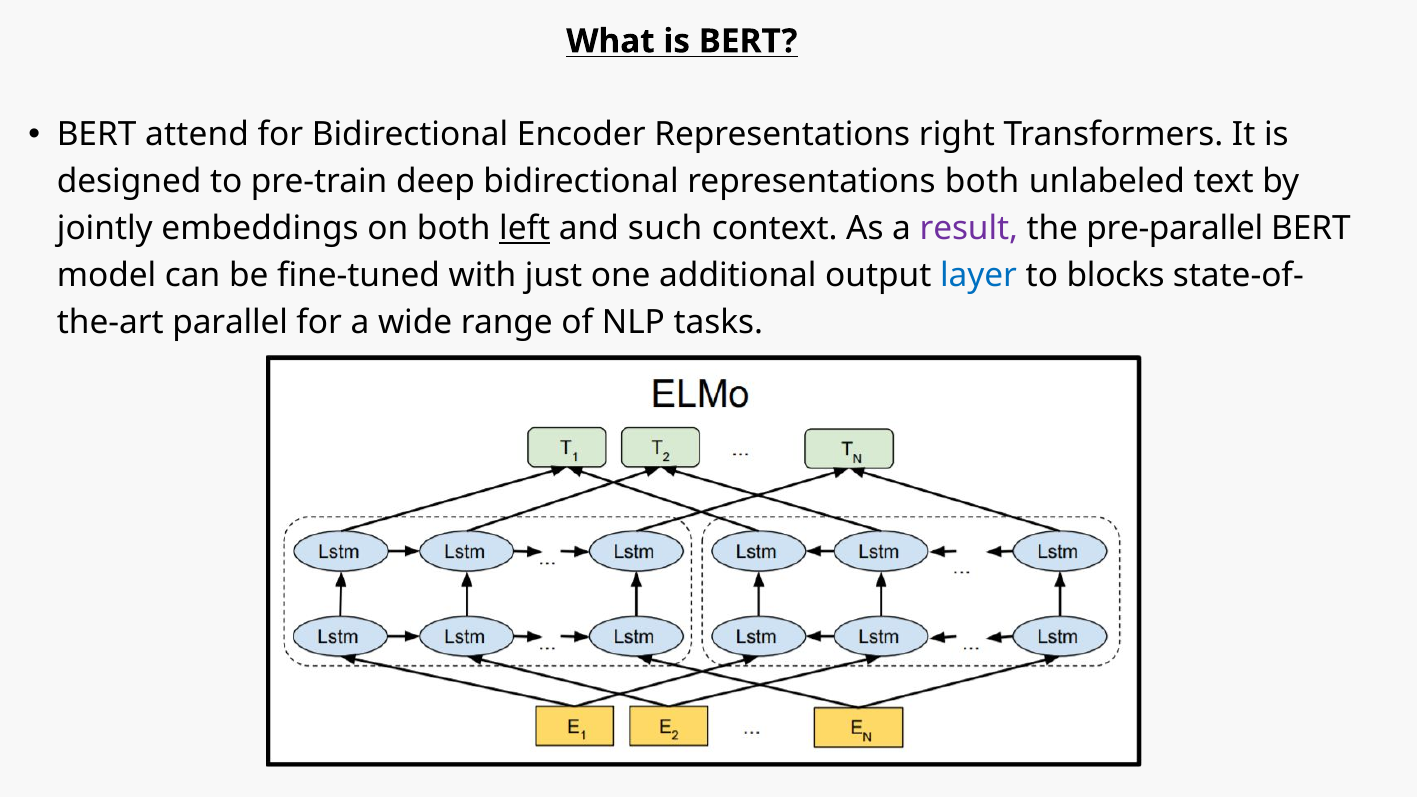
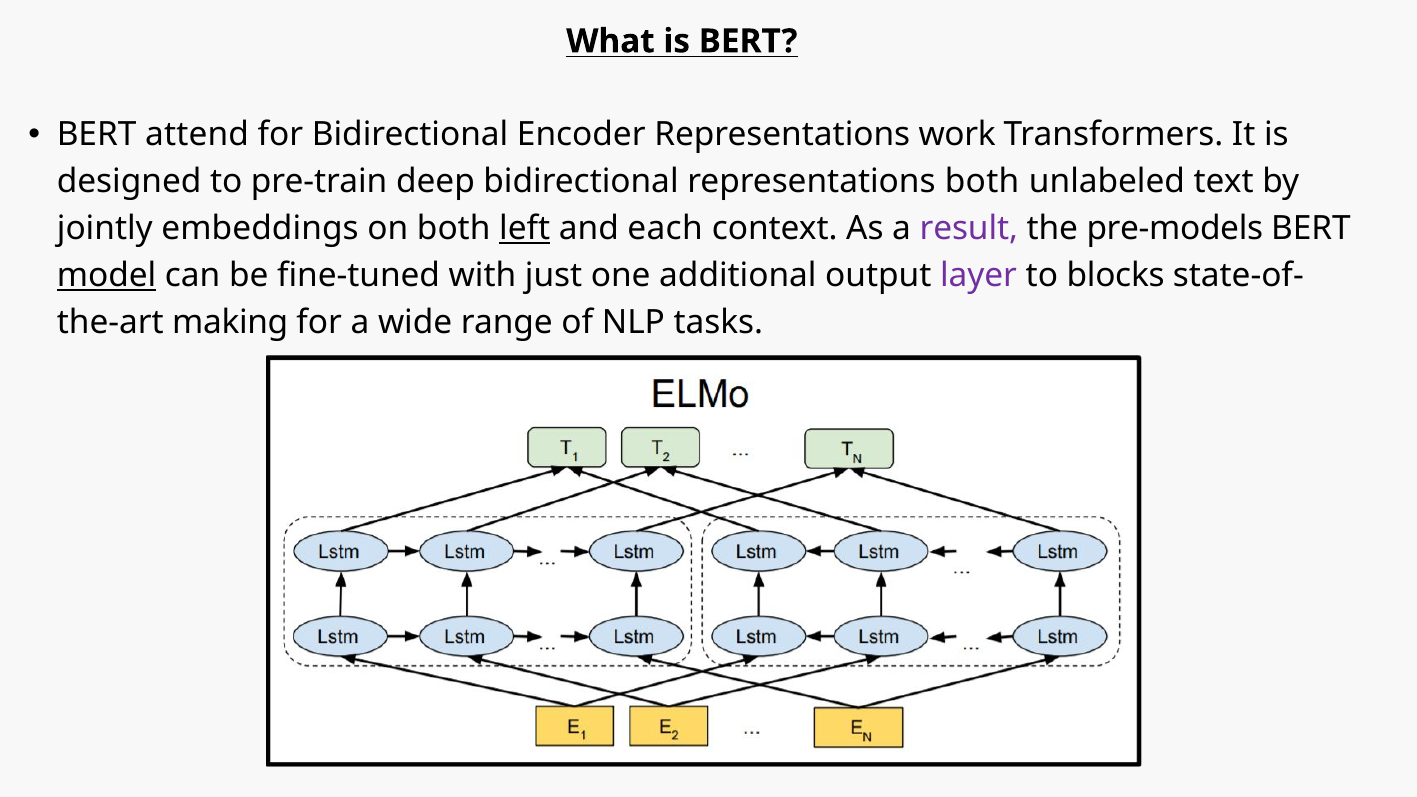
right: right -> work
such: such -> each
pre-parallel: pre-parallel -> pre-models
model underline: none -> present
layer colour: blue -> purple
parallel: parallel -> making
